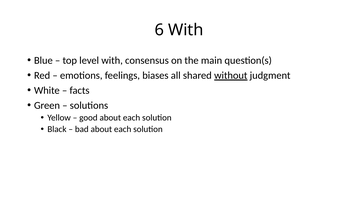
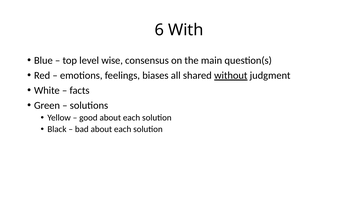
level with: with -> wise
